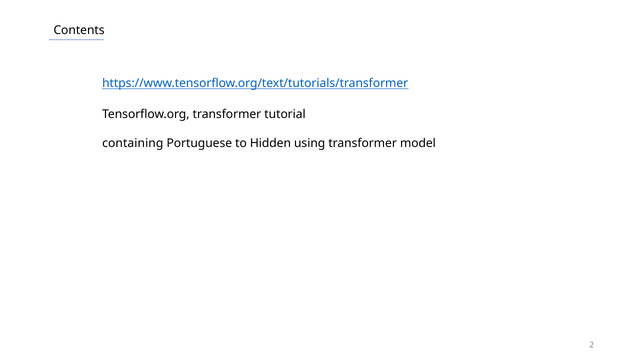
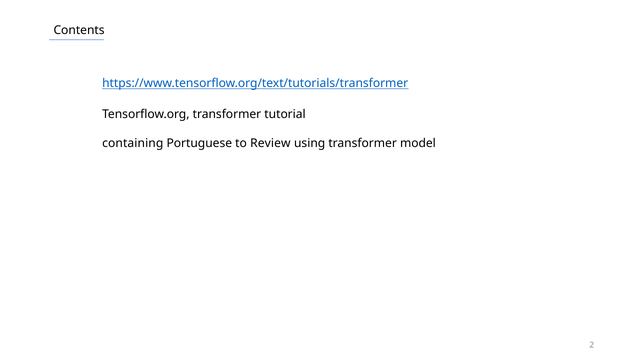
Hidden: Hidden -> Review
